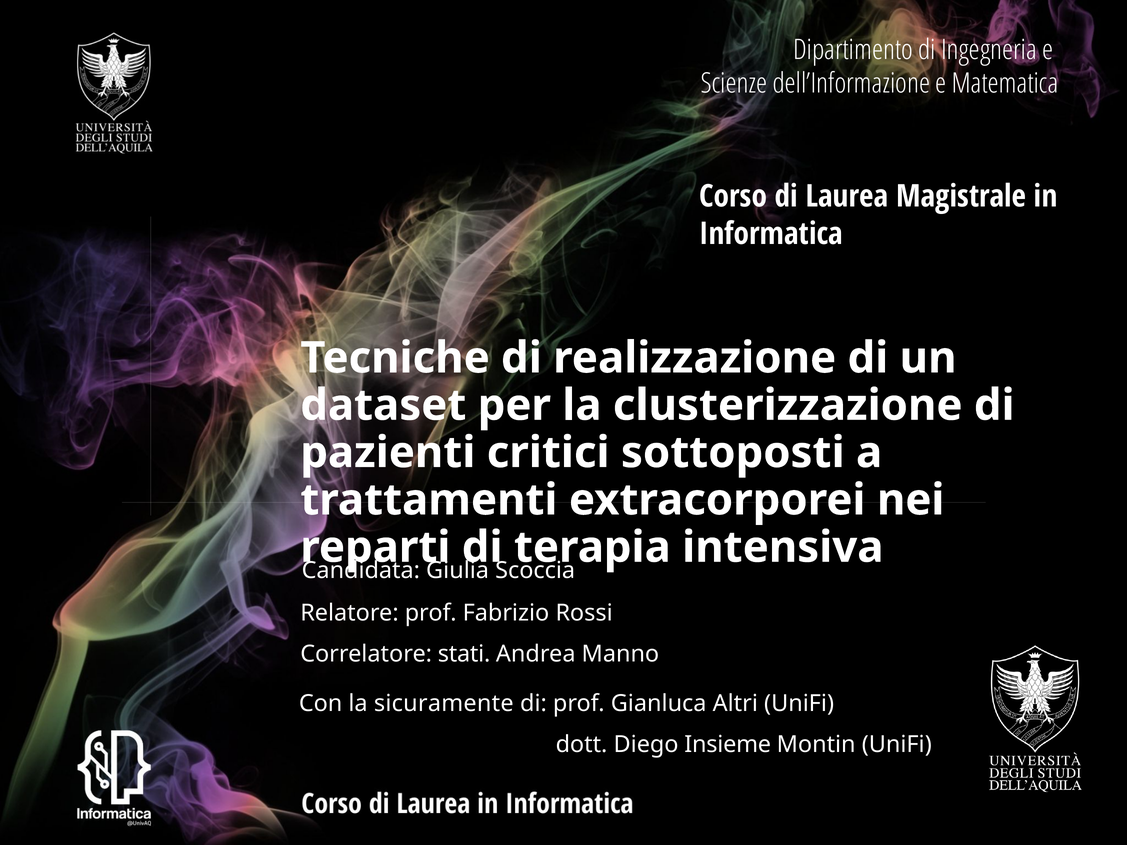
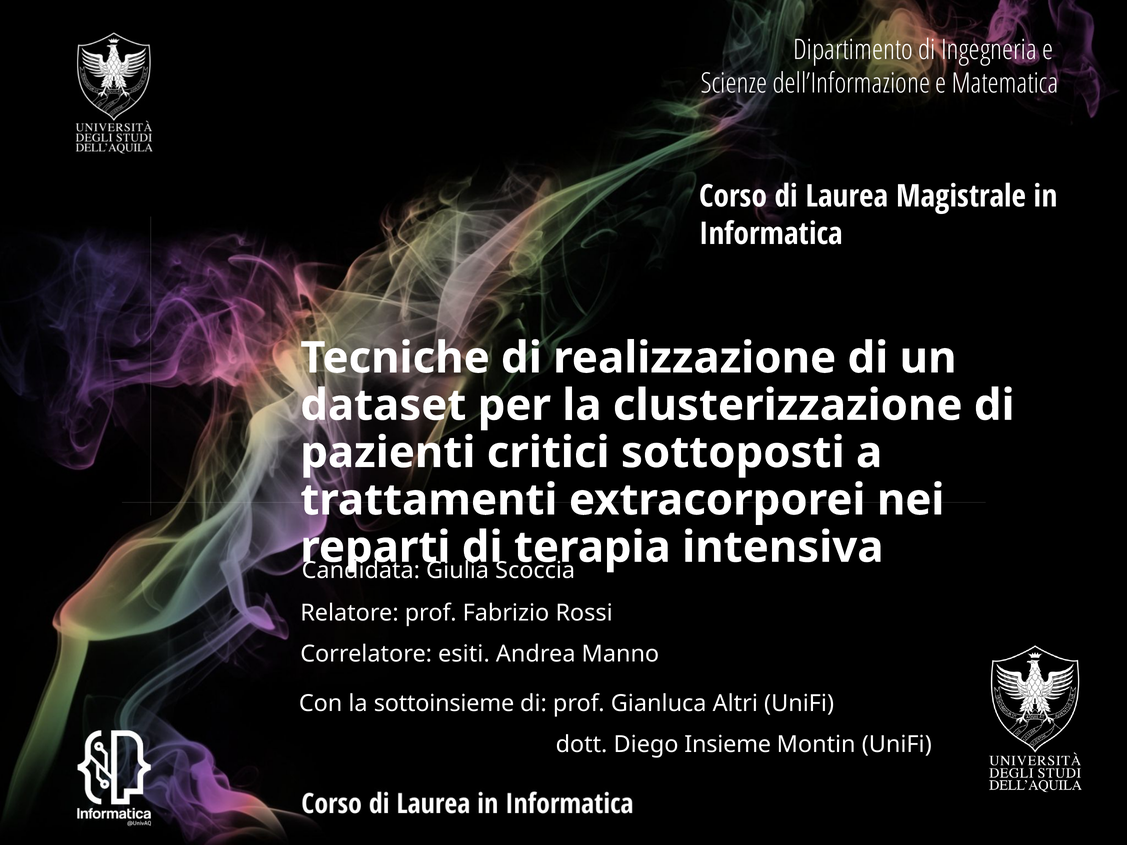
stati: stati -> esiti
sicuramente: sicuramente -> sottoinsieme
